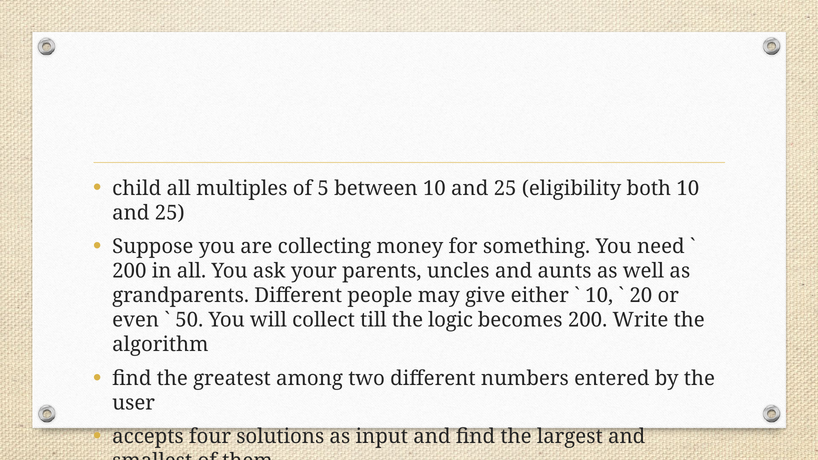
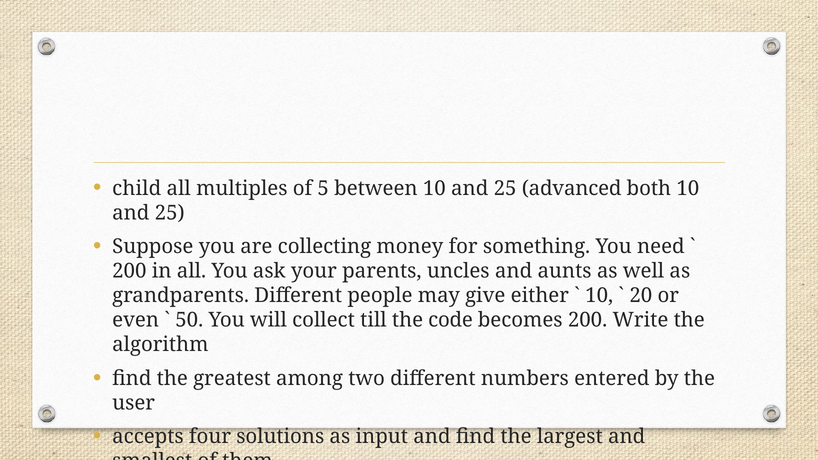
eligibility: eligibility -> advanced
logic: logic -> code
